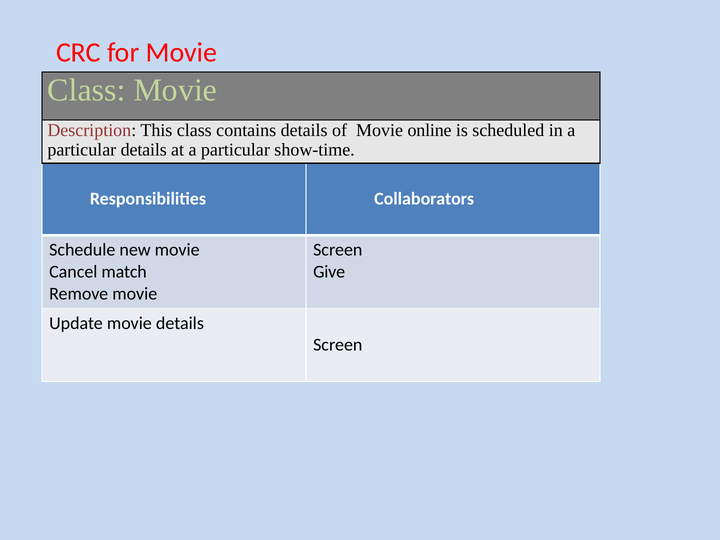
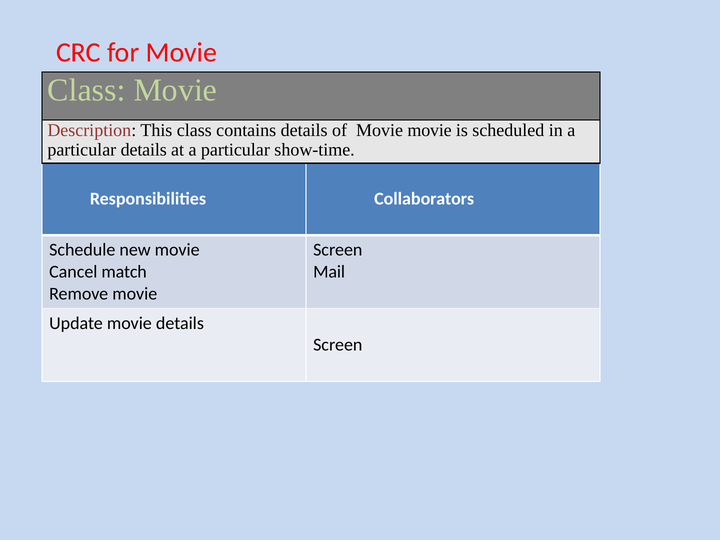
Movie online: online -> movie
Give: Give -> Mail
